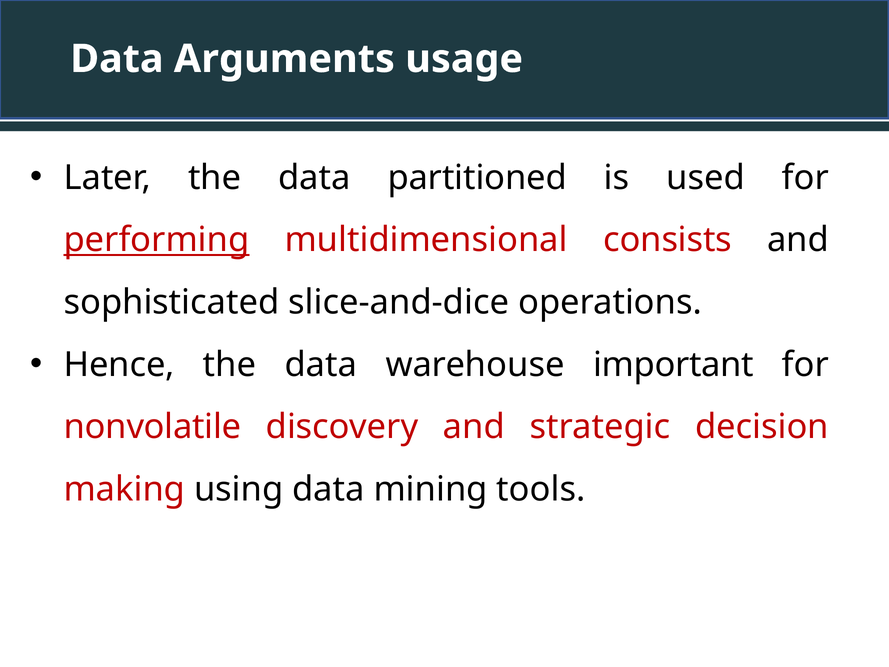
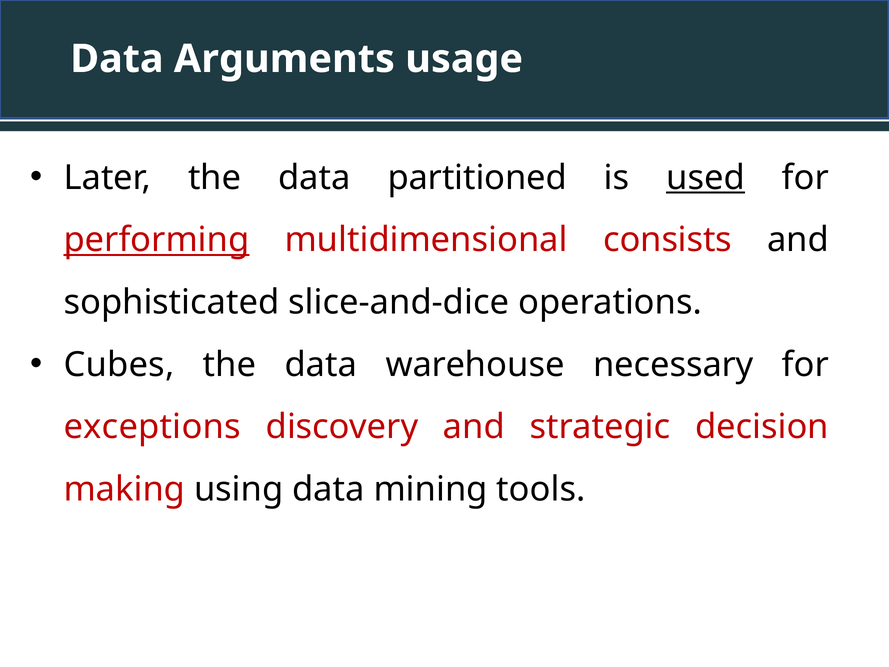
used underline: none -> present
Hence: Hence -> Cubes
important: important -> necessary
nonvolatile: nonvolatile -> exceptions
